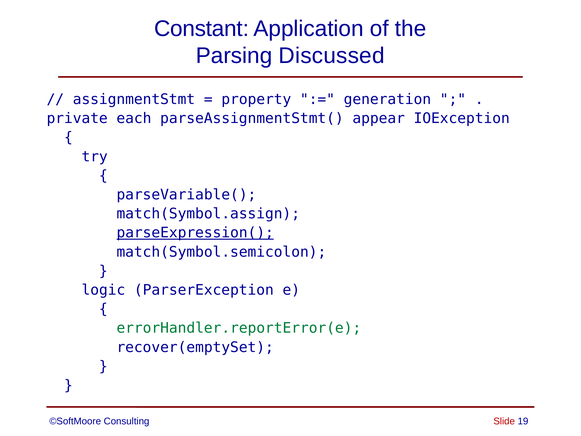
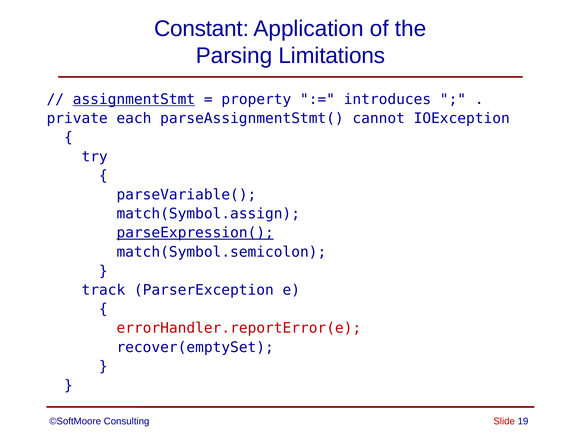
Discussed: Discussed -> Limitations
assignmentStmt underline: none -> present
generation: generation -> introduces
appear: appear -> cannot
logic: logic -> track
errorHandler.reportError(e colour: green -> red
